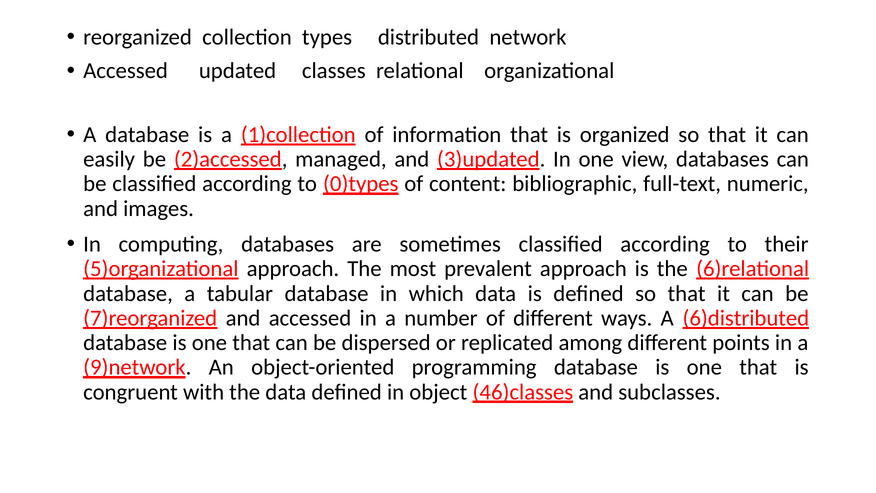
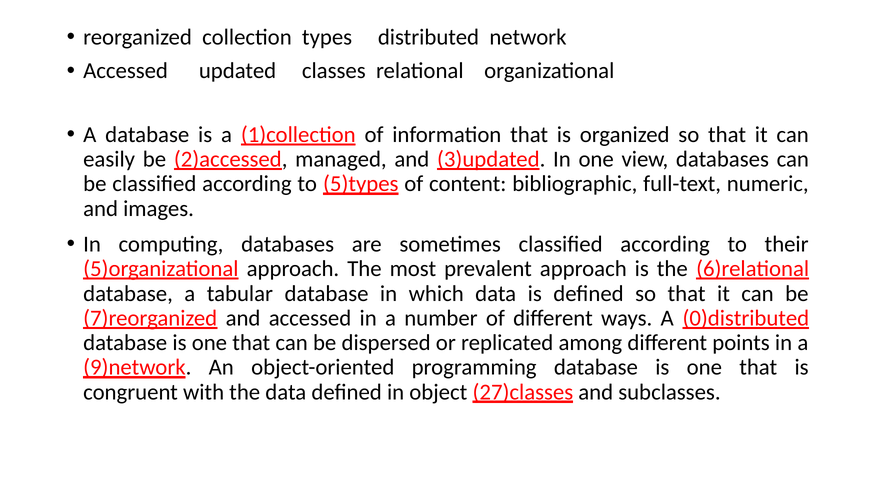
0)types: 0)types -> 5)types
6)distributed: 6)distributed -> 0)distributed
46)classes: 46)classes -> 27)classes
